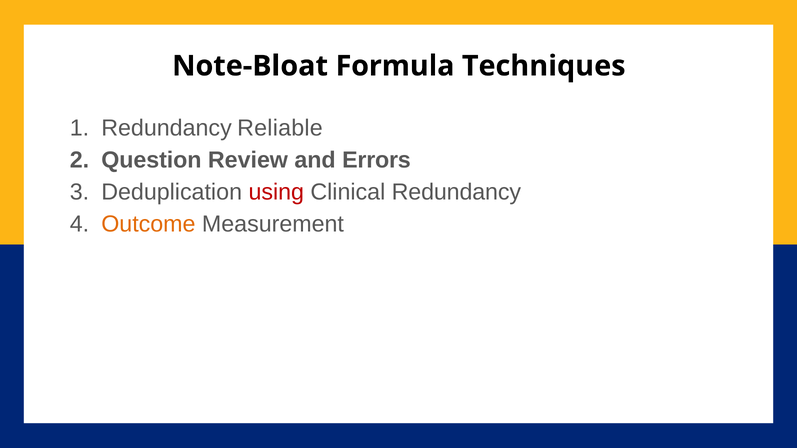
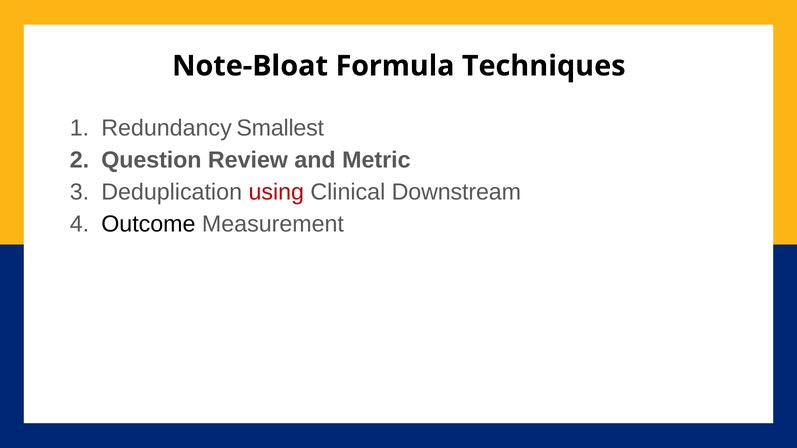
Reliable: Reliable -> Smallest
Errors: Errors -> Metric
Clinical Redundancy: Redundancy -> Downstream
Outcome colour: orange -> black
